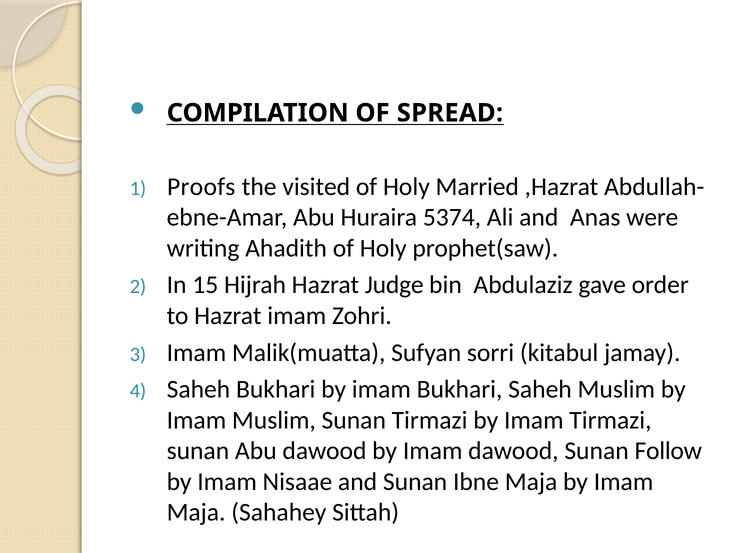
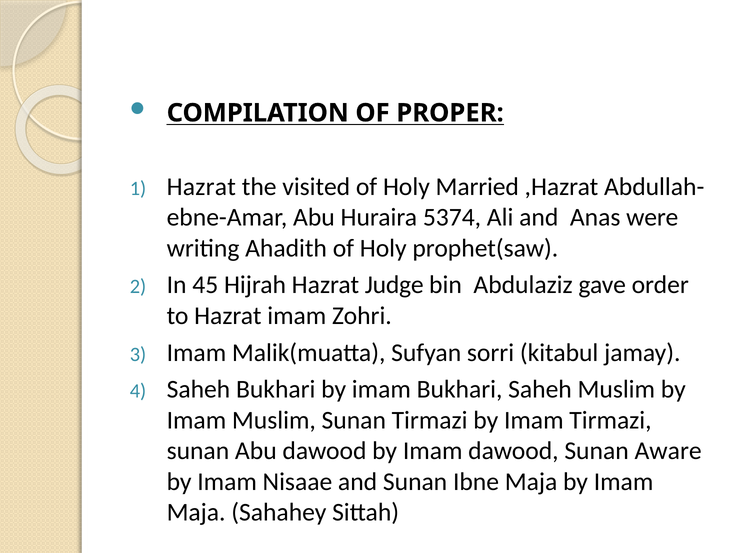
SPREAD: SPREAD -> PROPER
Proofs at (201, 187): Proofs -> Hazrat
15: 15 -> 45
Follow: Follow -> Aware
